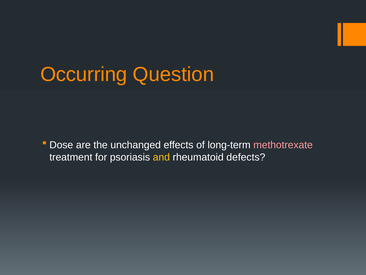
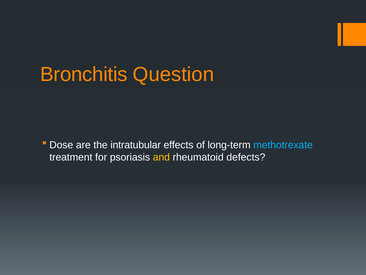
Occurring: Occurring -> Bronchitis
unchanged: unchanged -> intratubular
methotrexate colour: pink -> light blue
